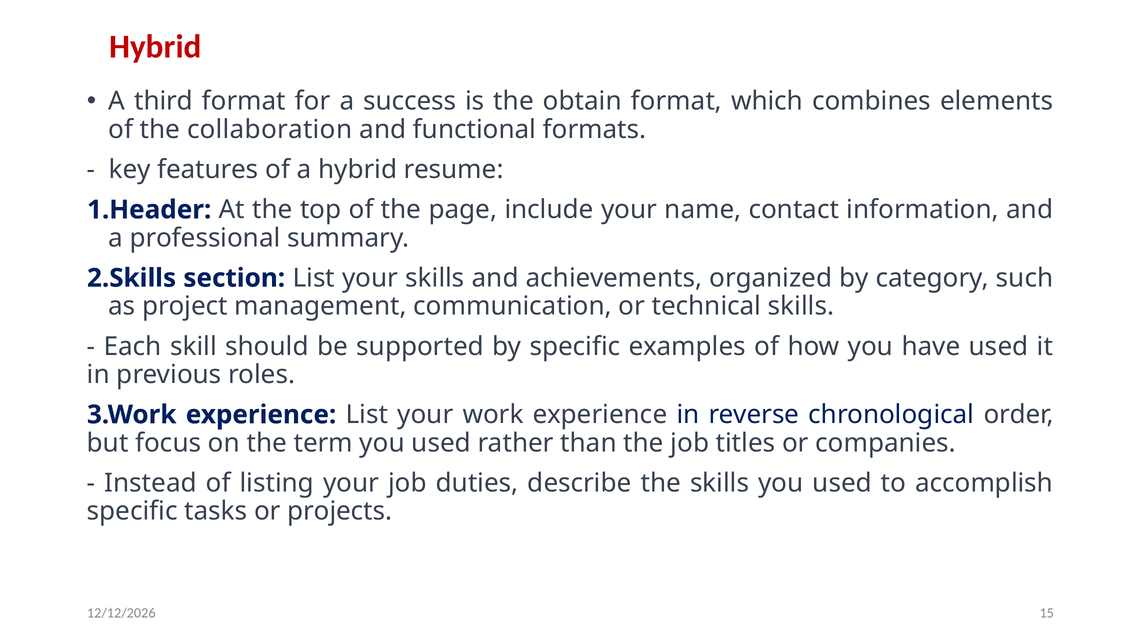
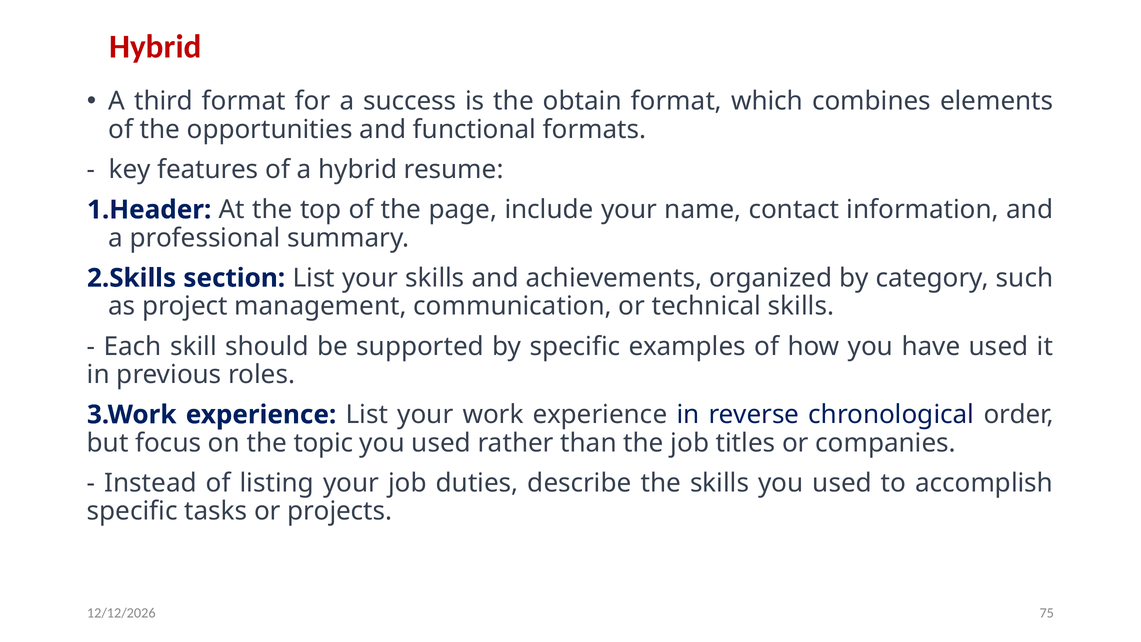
collaboration: collaboration -> opportunities
term: term -> topic
15: 15 -> 75
